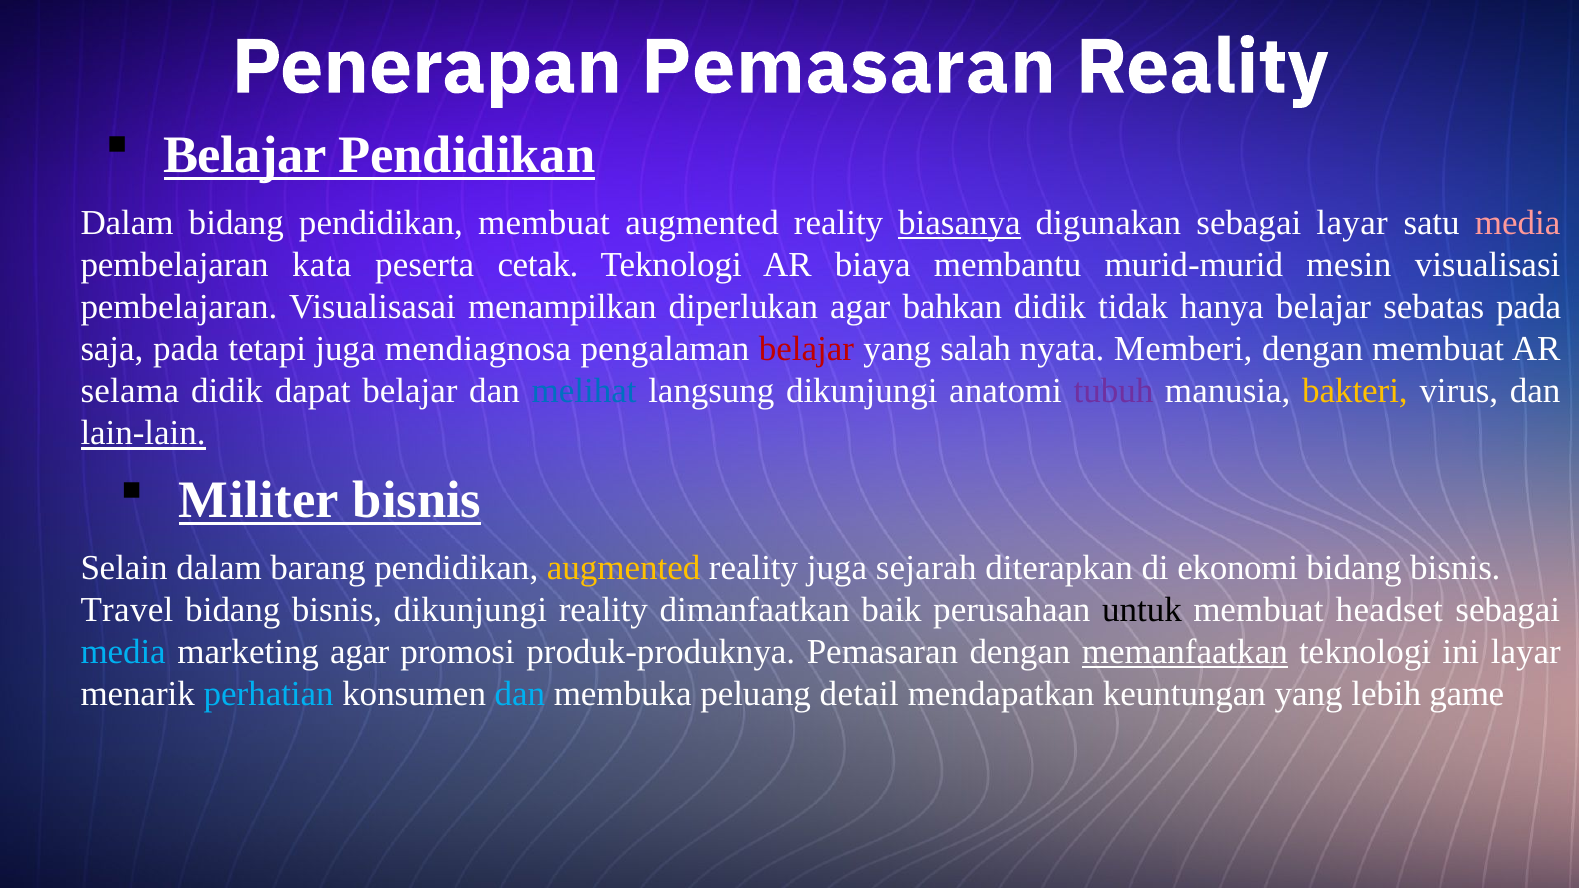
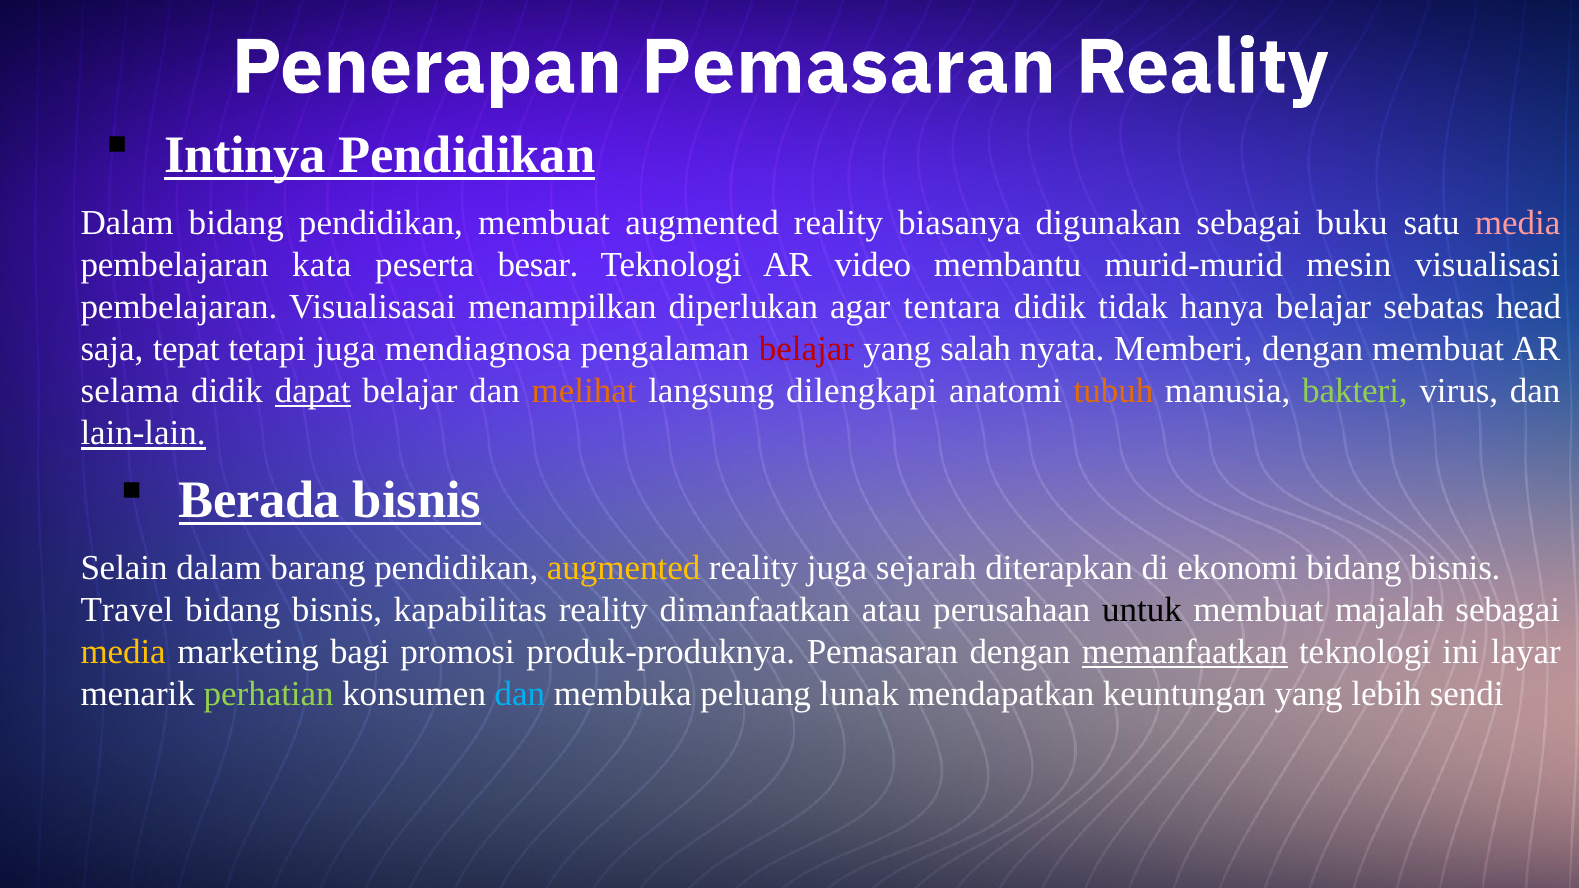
Belajar at (245, 155): Belajar -> Intinya
biasanya underline: present -> none
sebagai layar: layar -> buku
cetak: cetak -> besar
biaya: biaya -> video
bahkan: bahkan -> tentara
sebatas pada: pada -> head
saja pada: pada -> tepat
dapat underline: none -> present
melihat colour: blue -> orange
langsung dikunjungi: dikunjungi -> dilengkapi
tubuh colour: purple -> orange
bakteri colour: yellow -> light green
Militer: Militer -> Berada
bisnis dikunjungi: dikunjungi -> kapabilitas
baik: baik -> atau
headset: headset -> majalah
media at (123, 652) colour: light blue -> yellow
marketing agar: agar -> bagi
perhatian colour: light blue -> light green
detail: detail -> lunak
game: game -> sendi
